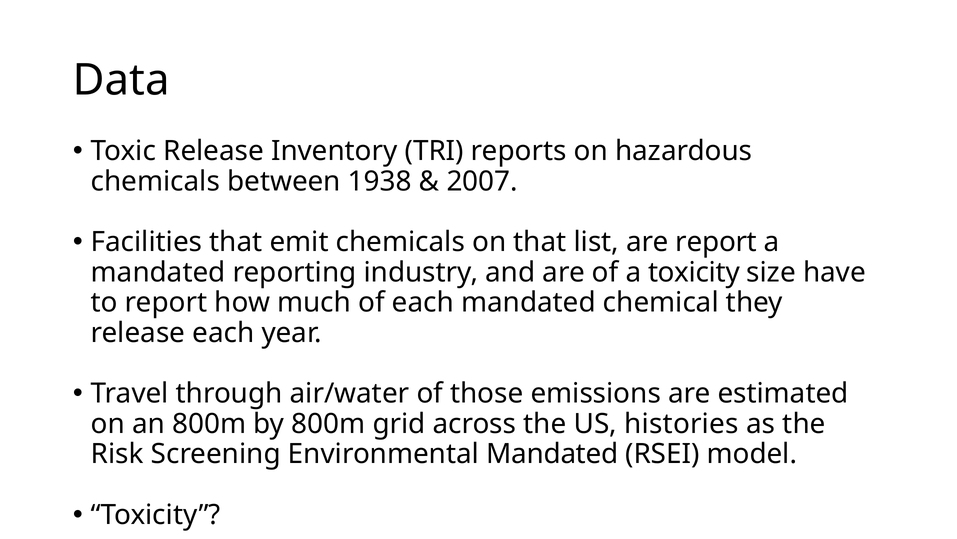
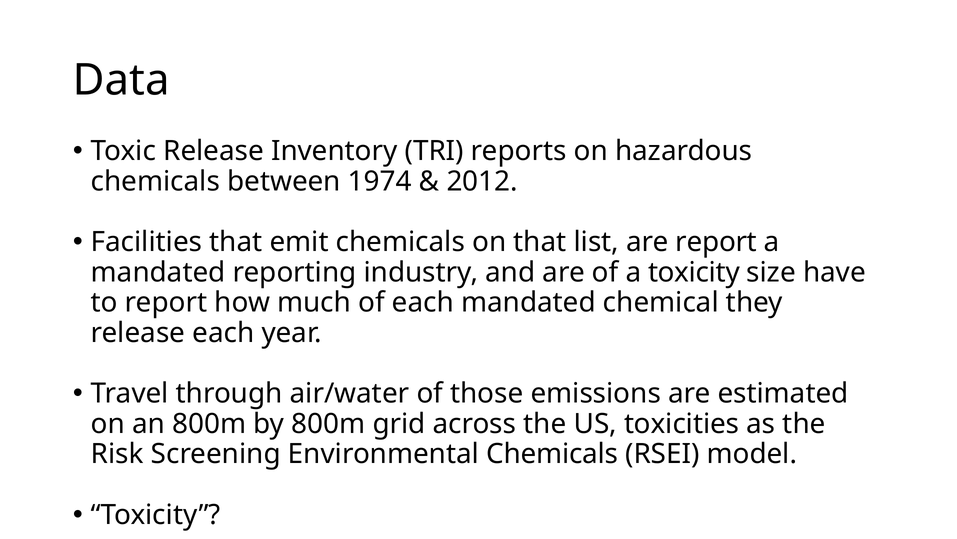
1938: 1938 -> 1974
2007: 2007 -> 2012
histories: histories -> toxicities
Environmental Mandated: Mandated -> Chemicals
